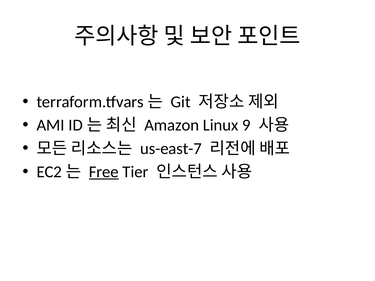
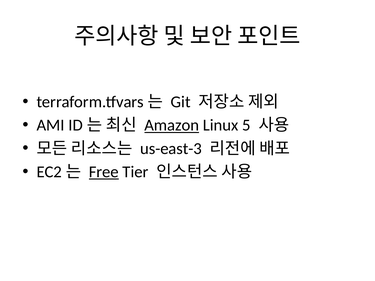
Amazon underline: none -> present
9: 9 -> 5
us-east-7: us-east-7 -> us-east-3
